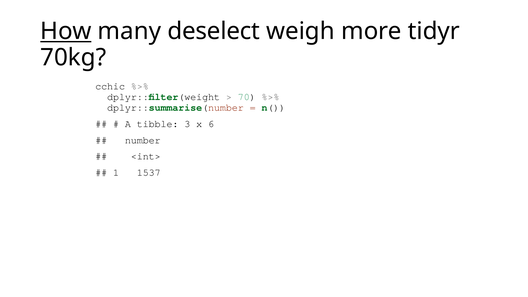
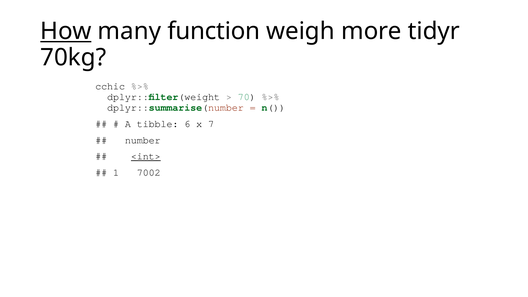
deselect: deselect -> function
3: 3 -> 6
6: 6 -> 7
<int> underline: none -> present
1537: 1537 -> 7002
